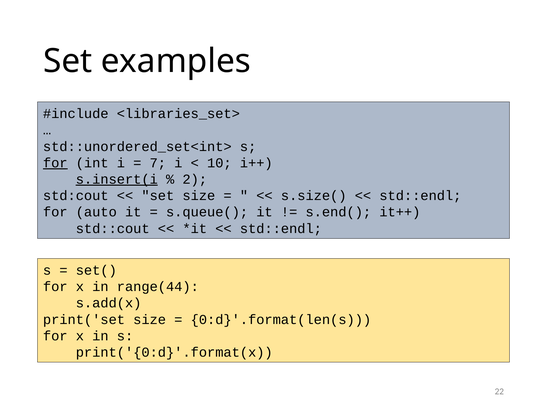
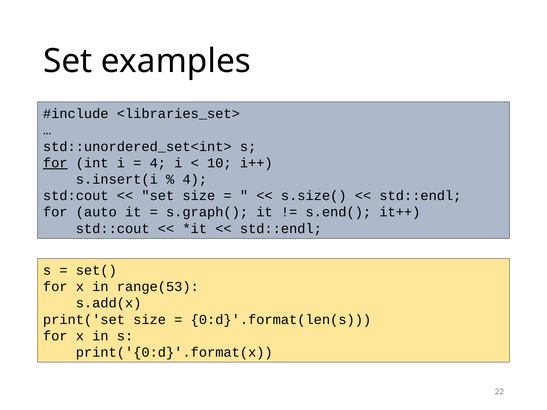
7 at (158, 163): 7 -> 4
s.insert(i underline: present -> none
2 at (195, 179): 2 -> 4
s.queue(: s.queue( -> s.graph(
range(44: range(44 -> range(53
